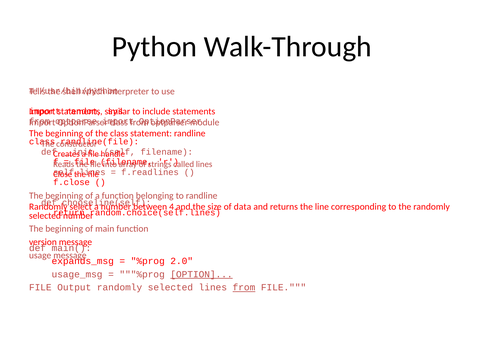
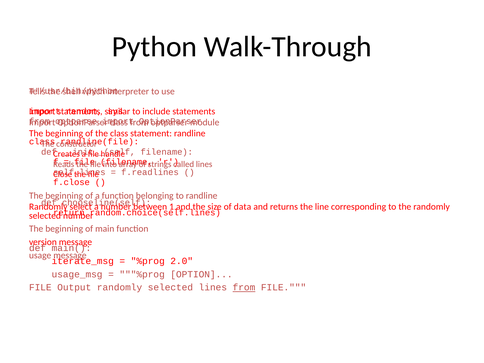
4: 4 -> 1
expands_msg: expands_msg -> iterate_msg
OPTION underline: present -> none
